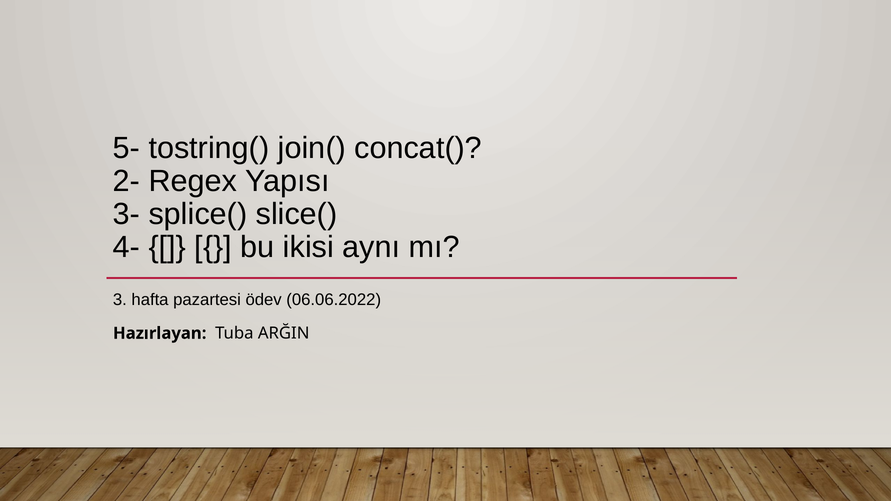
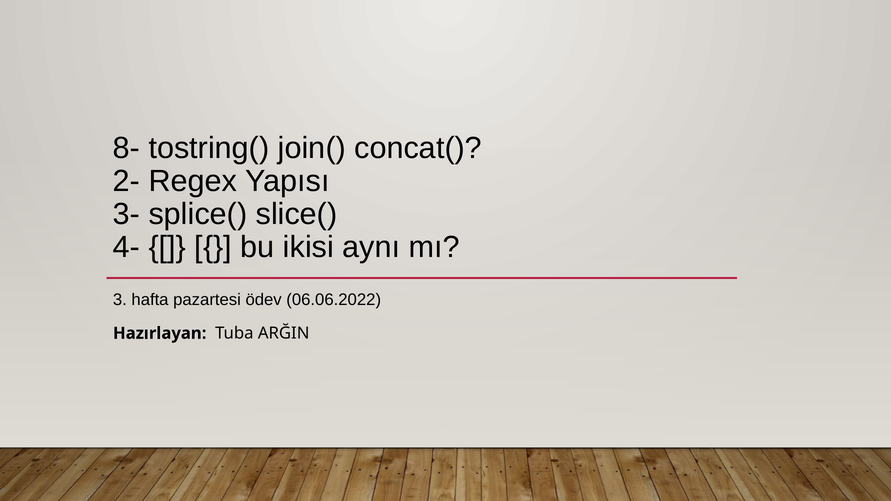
5-: 5- -> 8-
